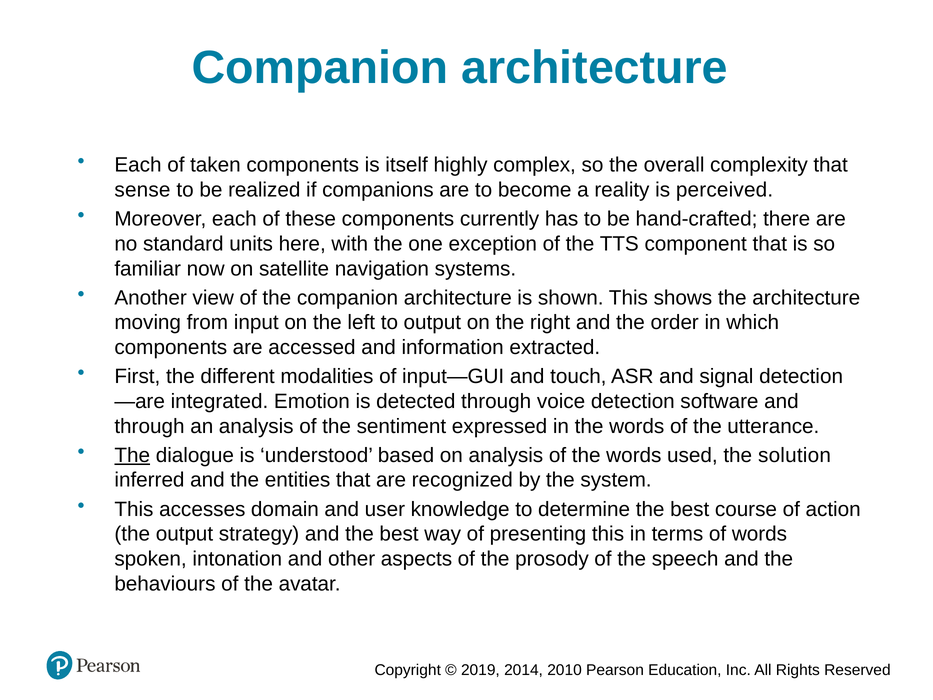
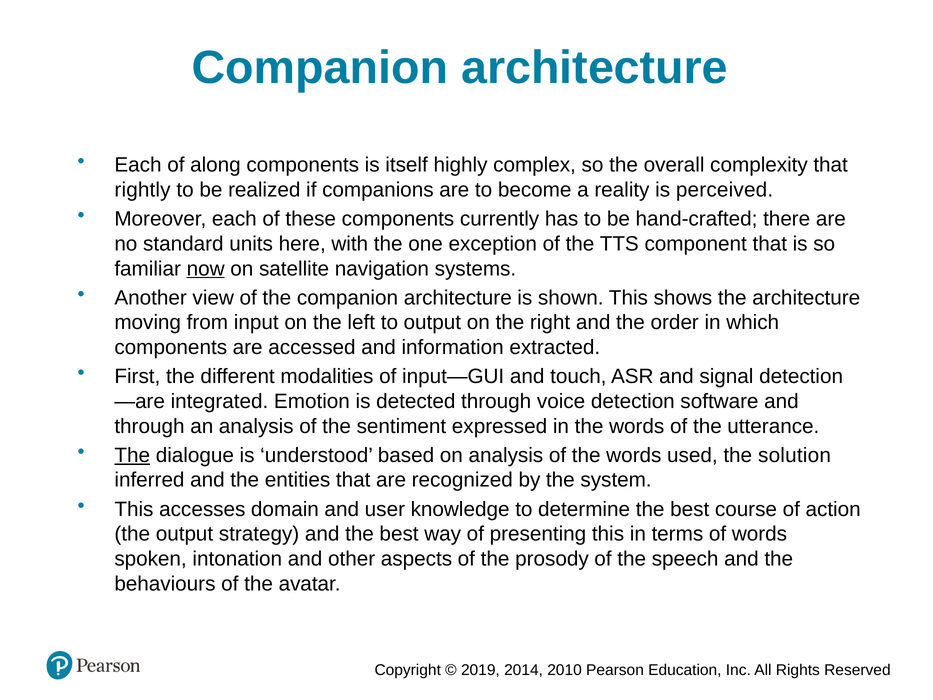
taken: taken -> along
sense: sense -> rightly
now underline: none -> present
